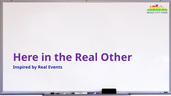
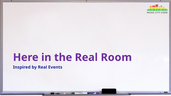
Other: Other -> Room
